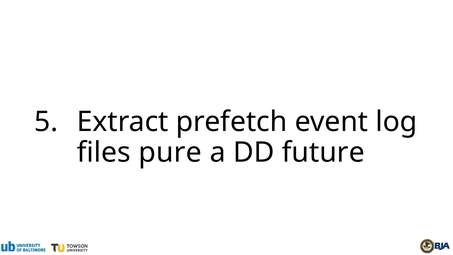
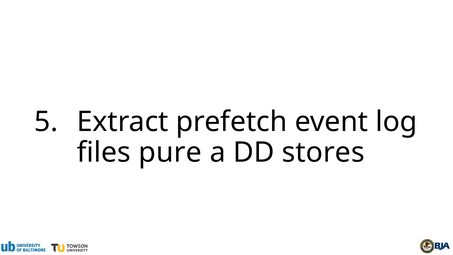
future: future -> stores
